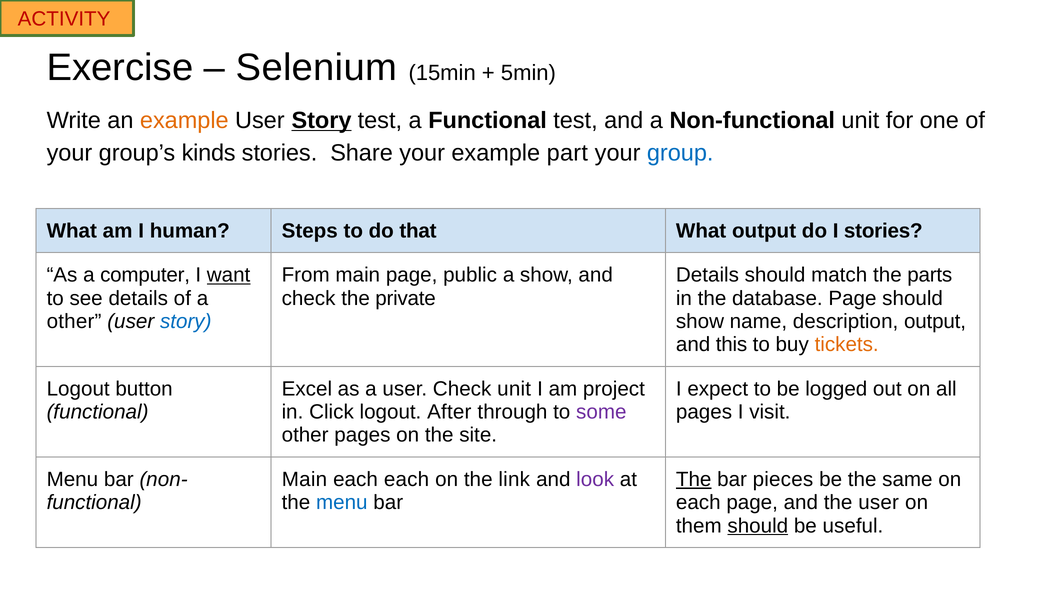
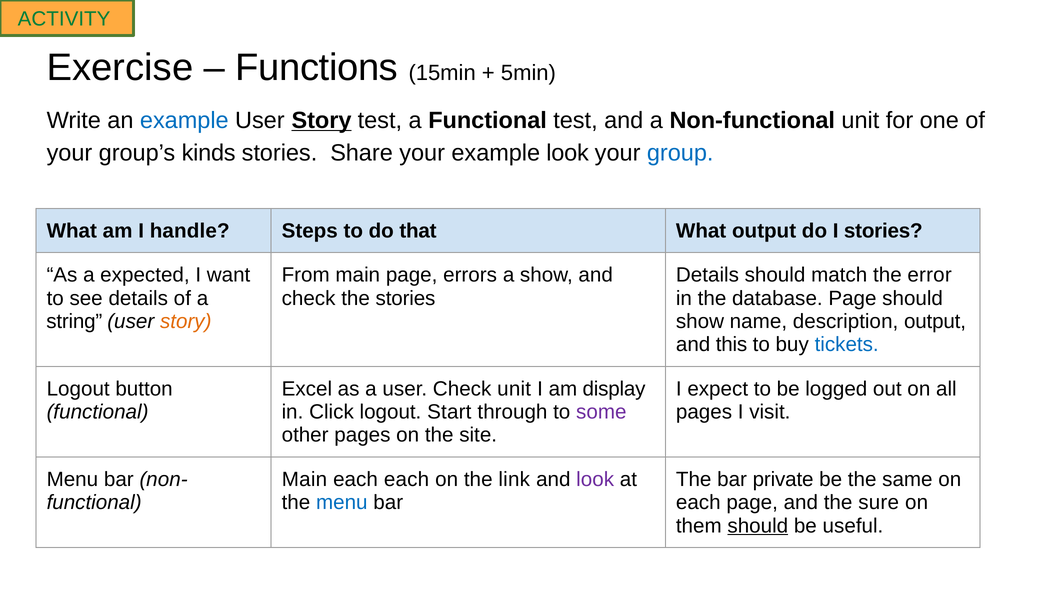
ACTIVITY colour: red -> green
Selenium: Selenium -> Functions
example at (184, 120) colour: orange -> blue
example part: part -> look
human: human -> handle
computer: computer -> expected
want underline: present -> none
public: public -> errors
parts: parts -> error
the private: private -> stories
other at (74, 321): other -> string
story at (186, 321) colour: blue -> orange
tickets colour: orange -> blue
project: project -> display
After: After -> Start
The at (694, 479) underline: present -> none
pieces: pieces -> private
the user: user -> sure
